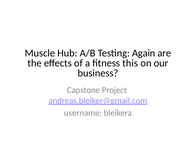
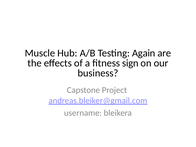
this: this -> sign
